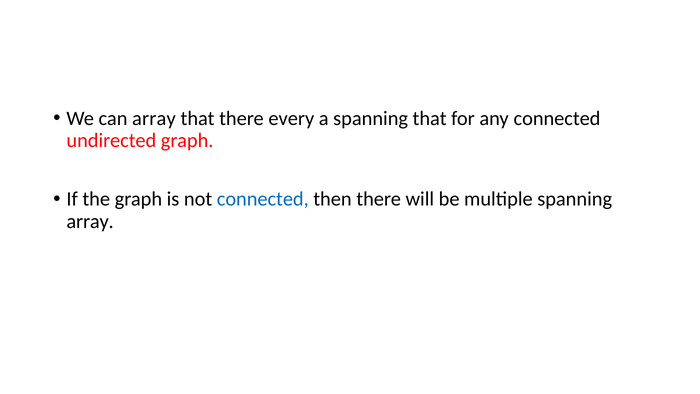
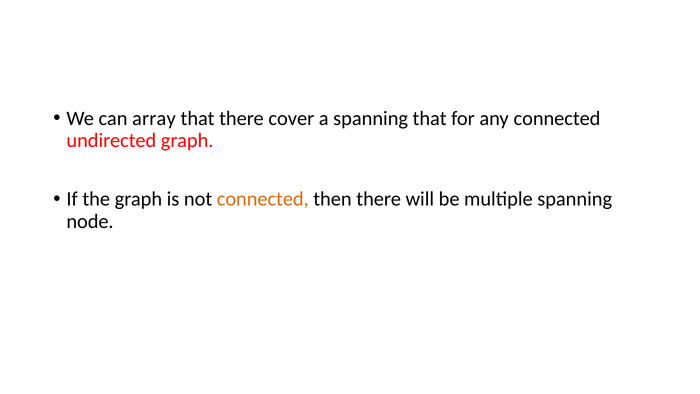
every: every -> cover
connected at (263, 199) colour: blue -> orange
array at (90, 221): array -> node
